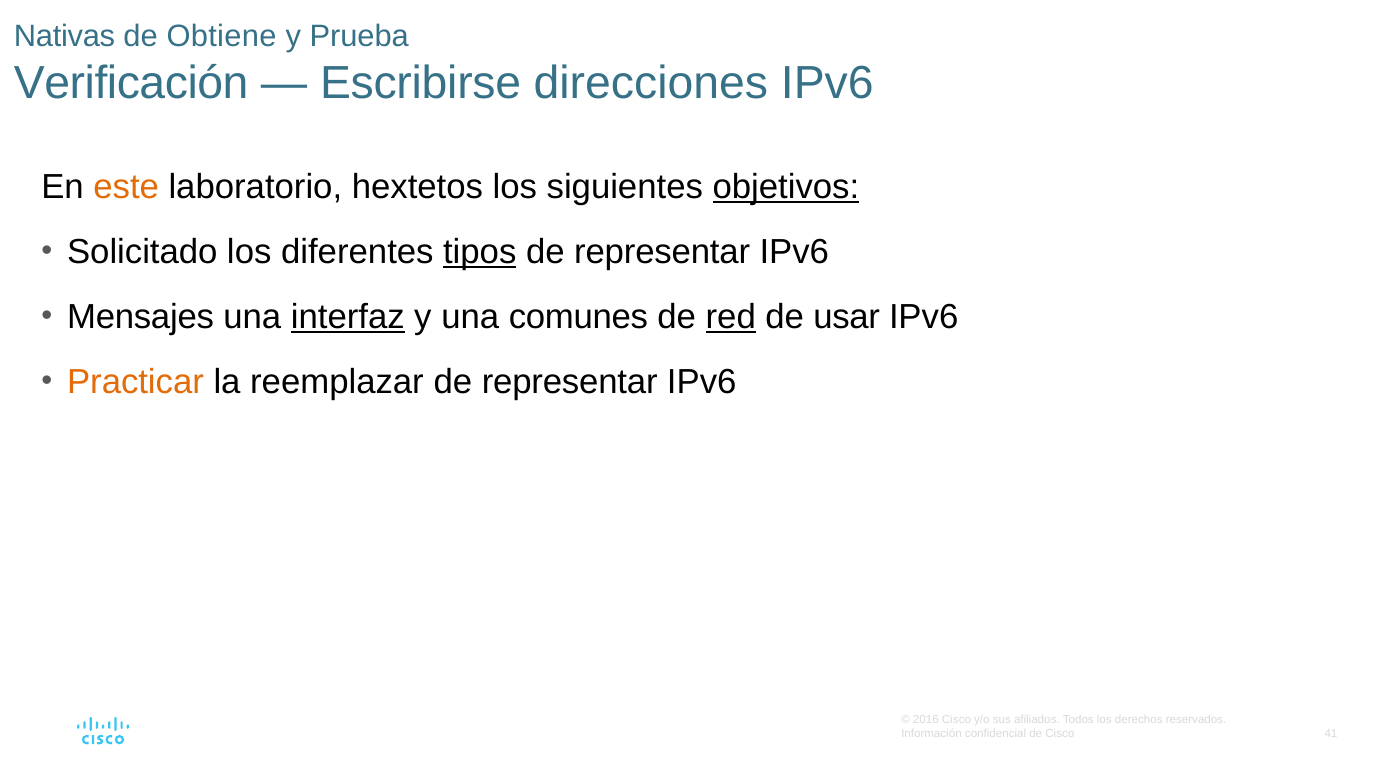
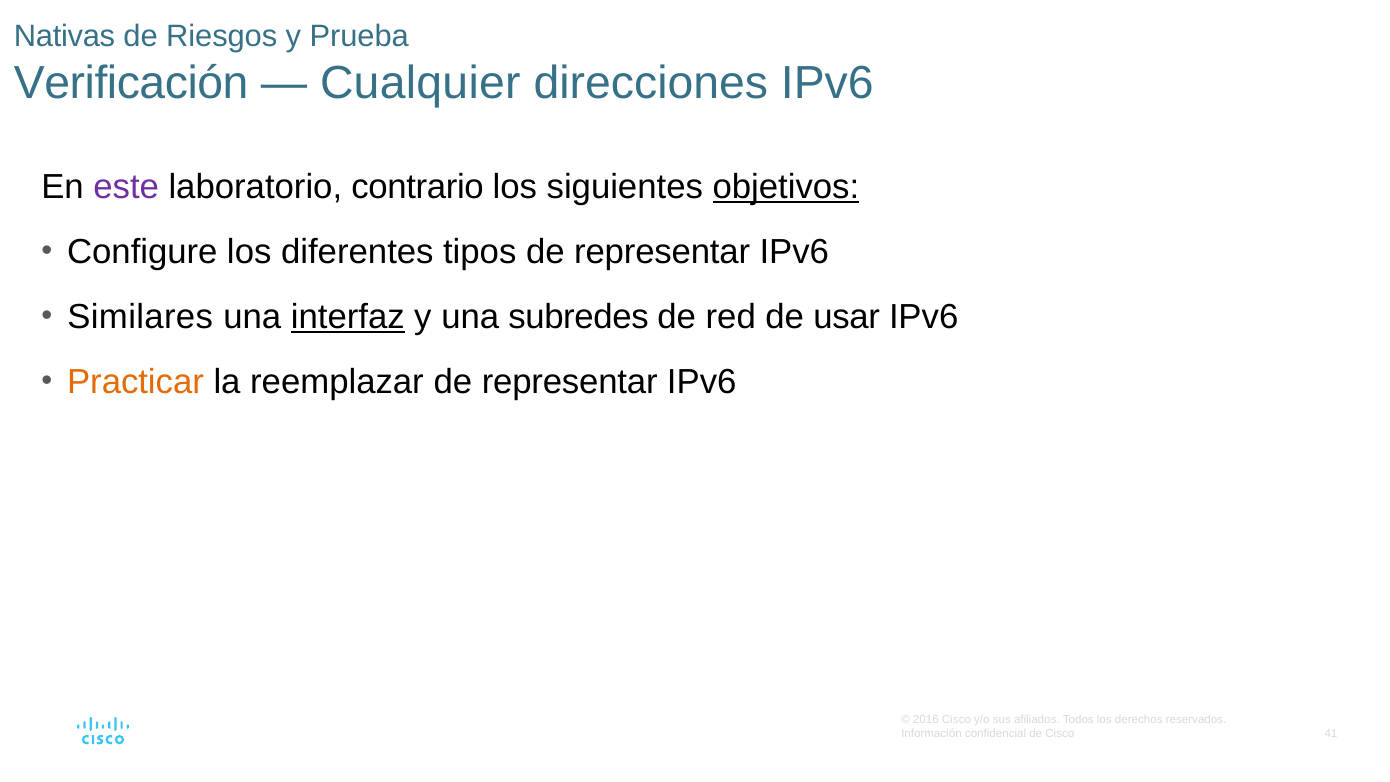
Obtiene: Obtiene -> Riesgos
Escribirse: Escribirse -> Cualquier
este colour: orange -> purple
hextetos: hextetos -> contrario
Solicitado: Solicitado -> Configure
tipos underline: present -> none
Mensajes: Mensajes -> Similares
comunes: comunes -> subredes
red underline: present -> none
